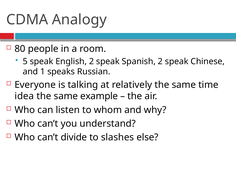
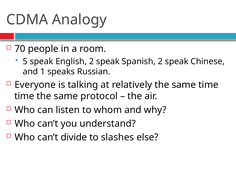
80: 80 -> 70
idea at (24, 96): idea -> time
example: example -> protocol
